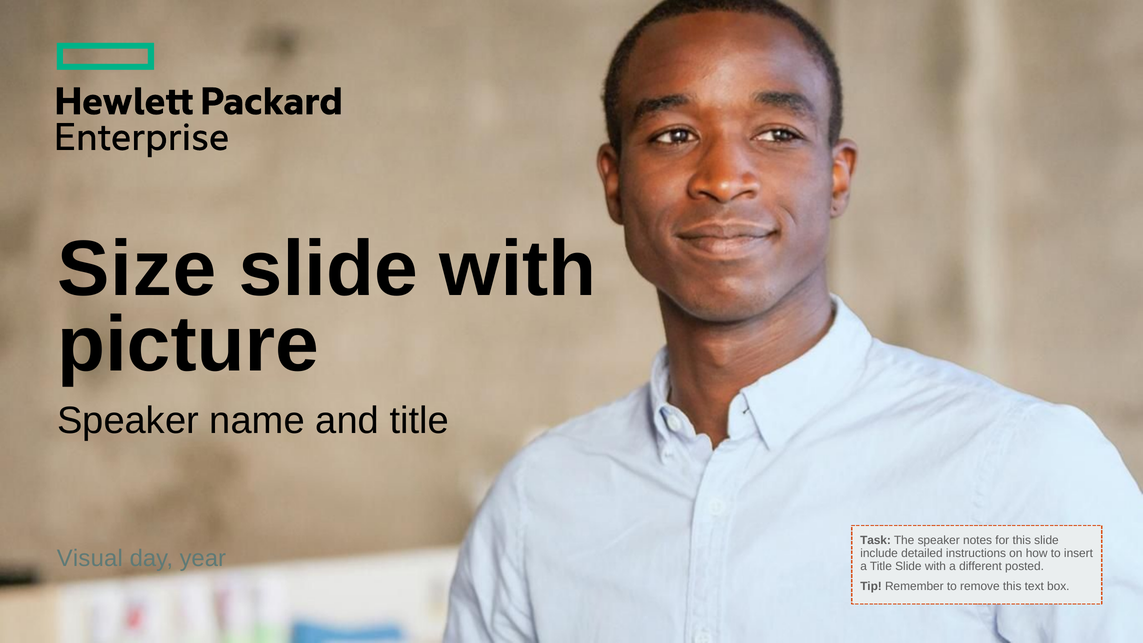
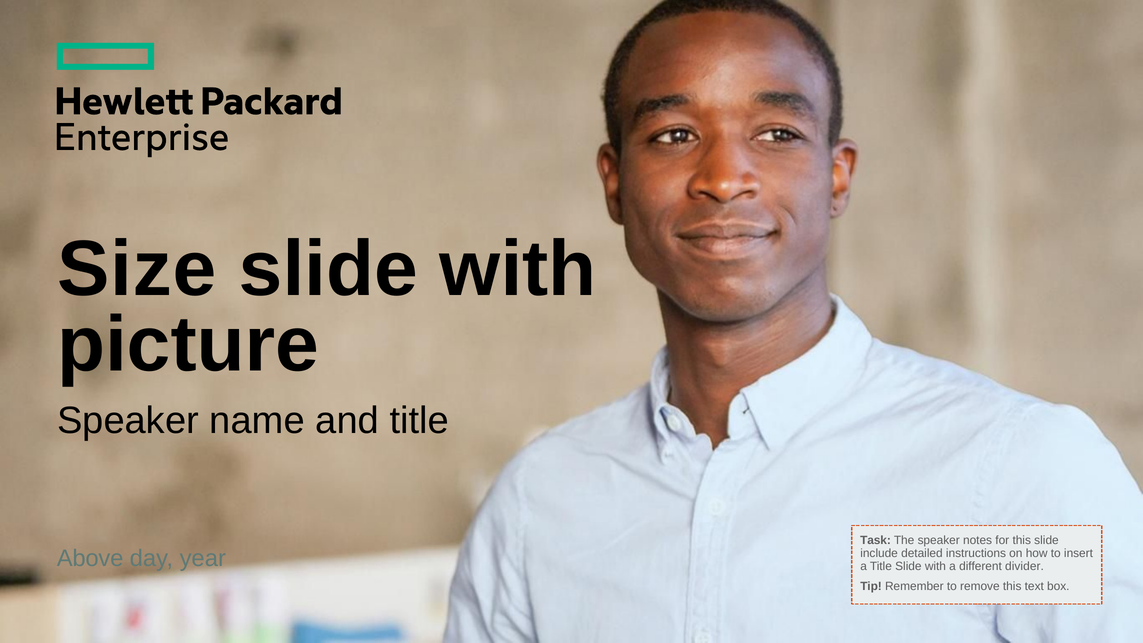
Visual: Visual -> Above
posted: posted -> divider
